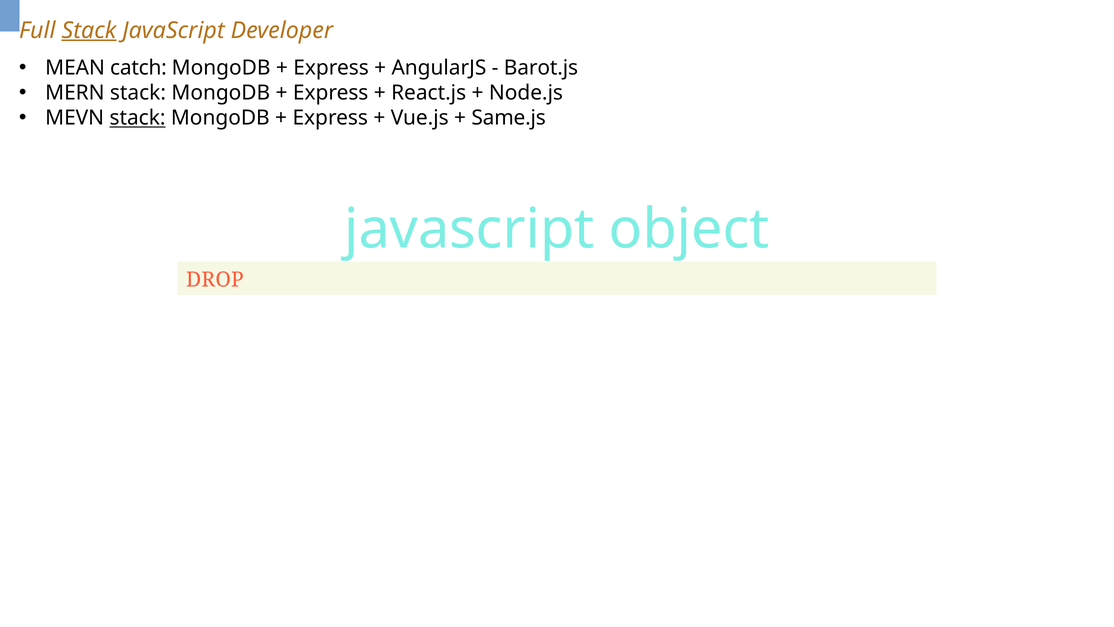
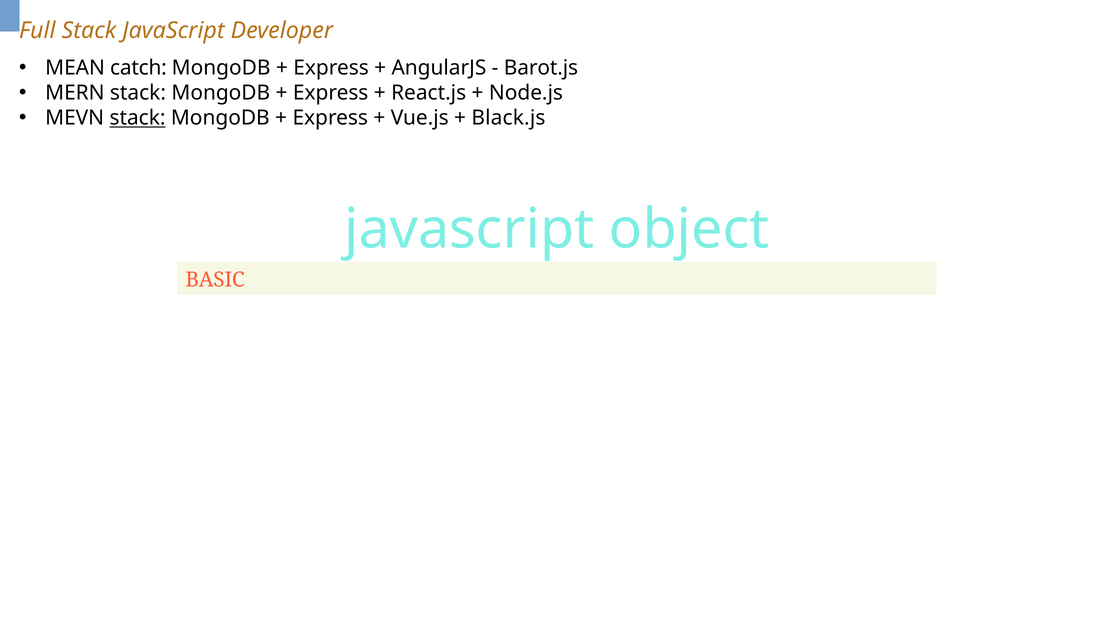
Stack at (89, 30) underline: present -> none
Same.js: Same.js -> Black.js
DROP: DROP -> BASIC
